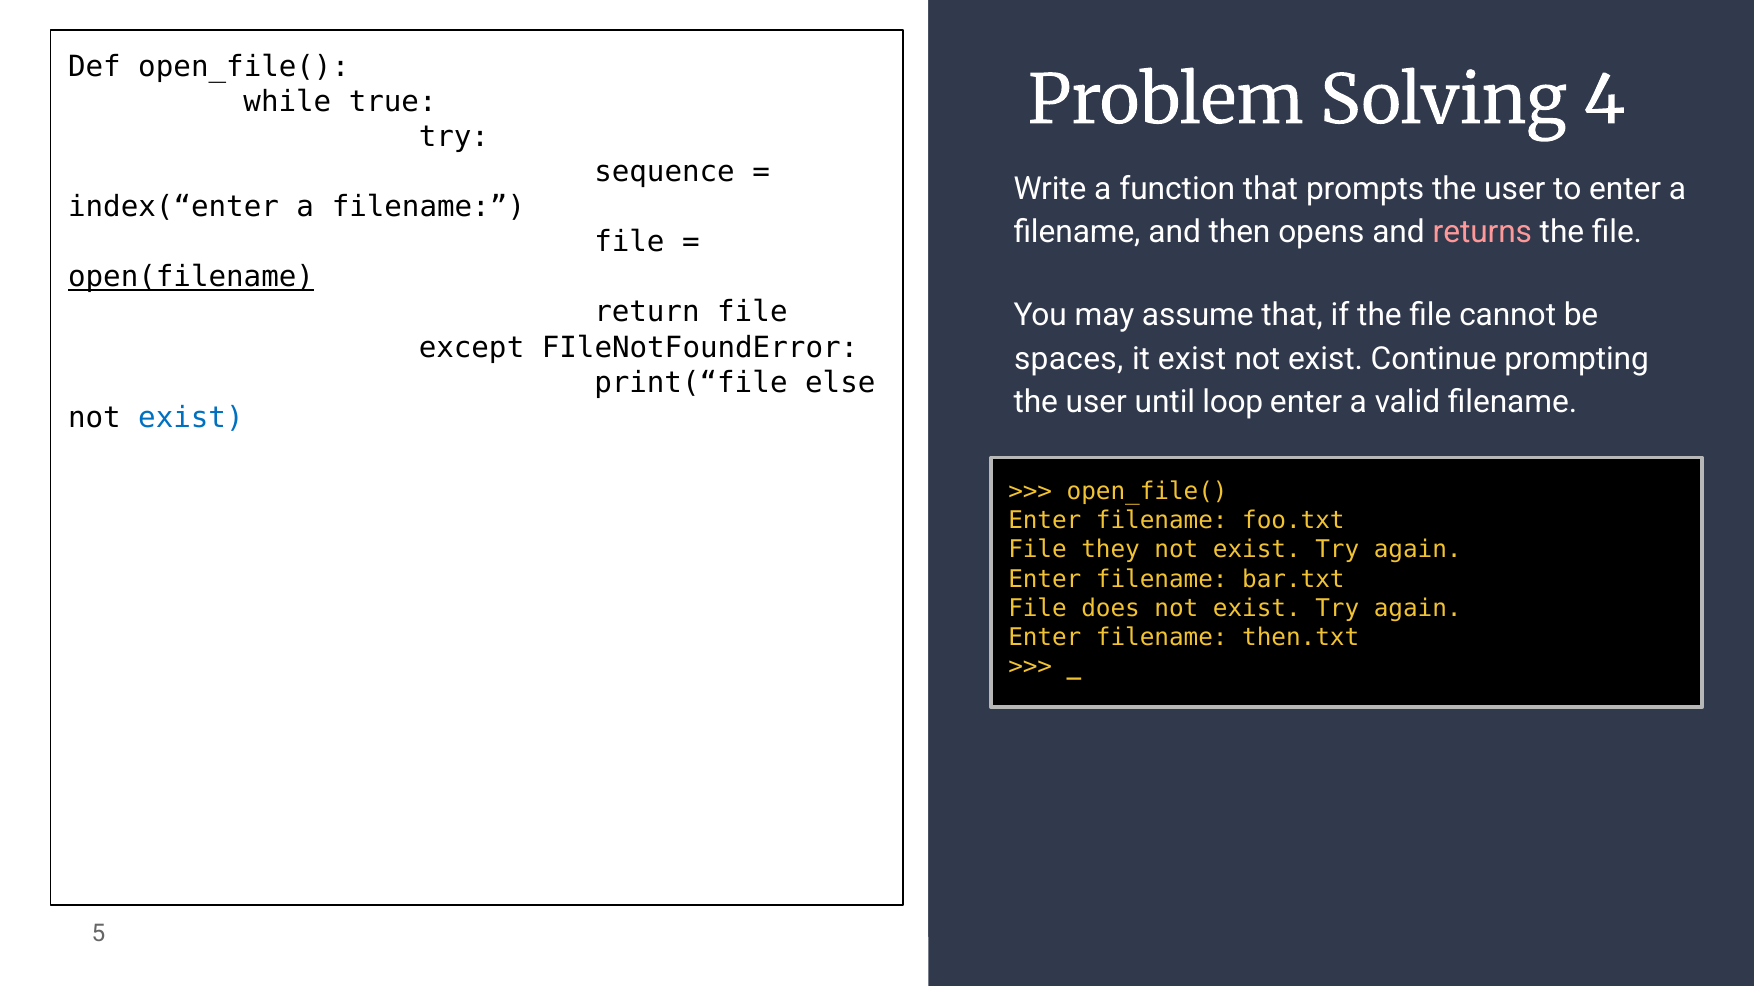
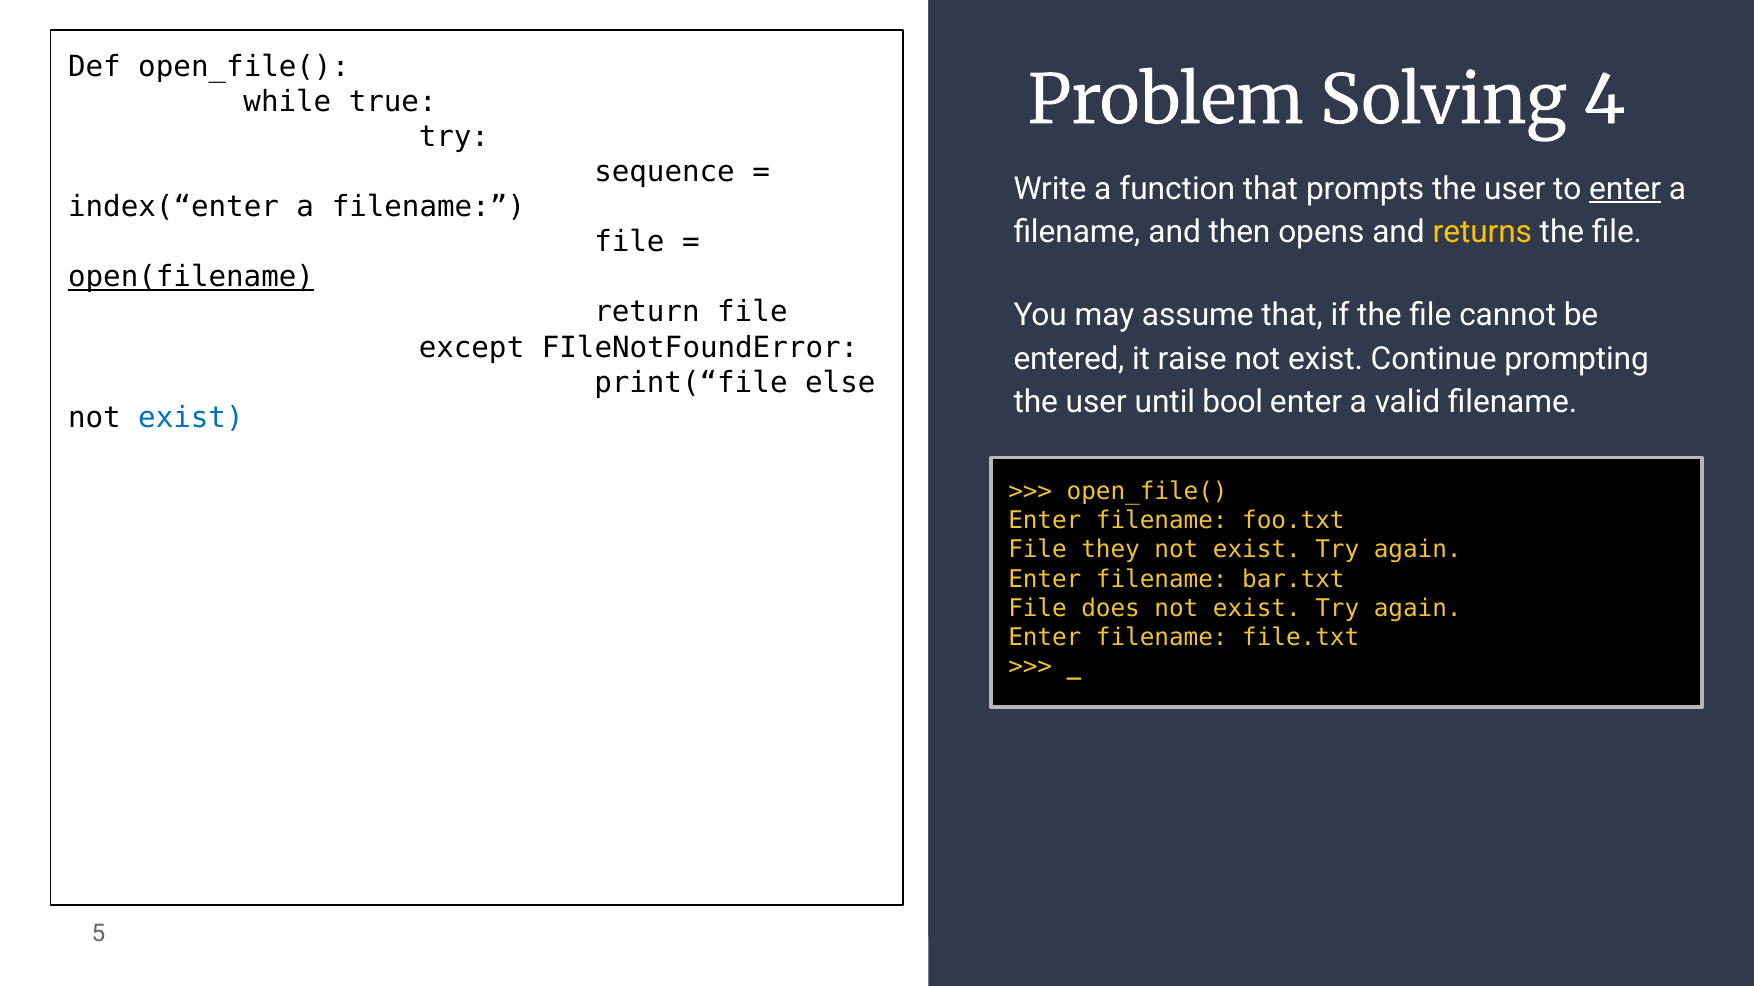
enter at (1625, 189) underline: none -> present
returns colour: pink -> yellow
spaces: spaces -> entered
it exist: exist -> raise
loop: loop -> bool
then.txt: then.txt -> file.txt
